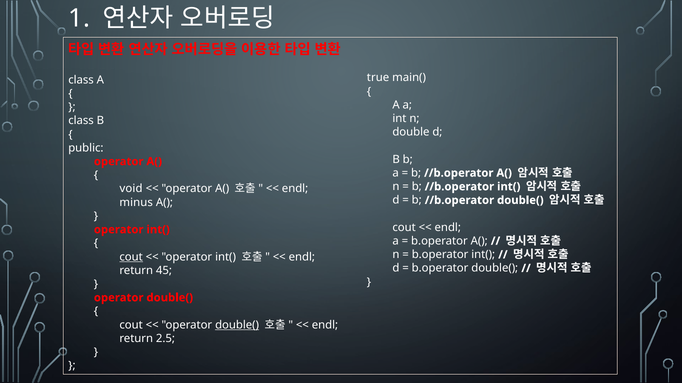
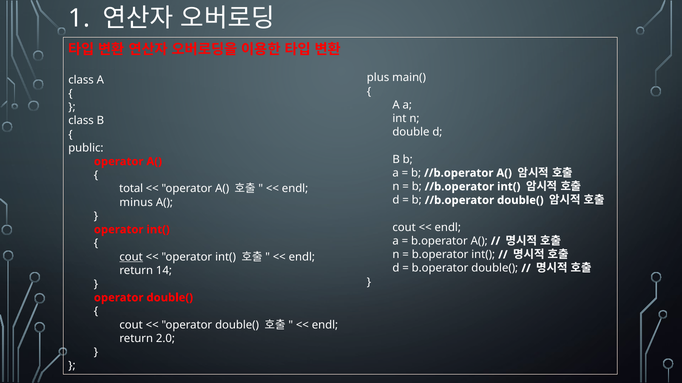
true: true -> plus
void: void -> total
45: 45 -> 14
double( at (237, 325) underline: present -> none
2.5: 2.5 -> 2.0
